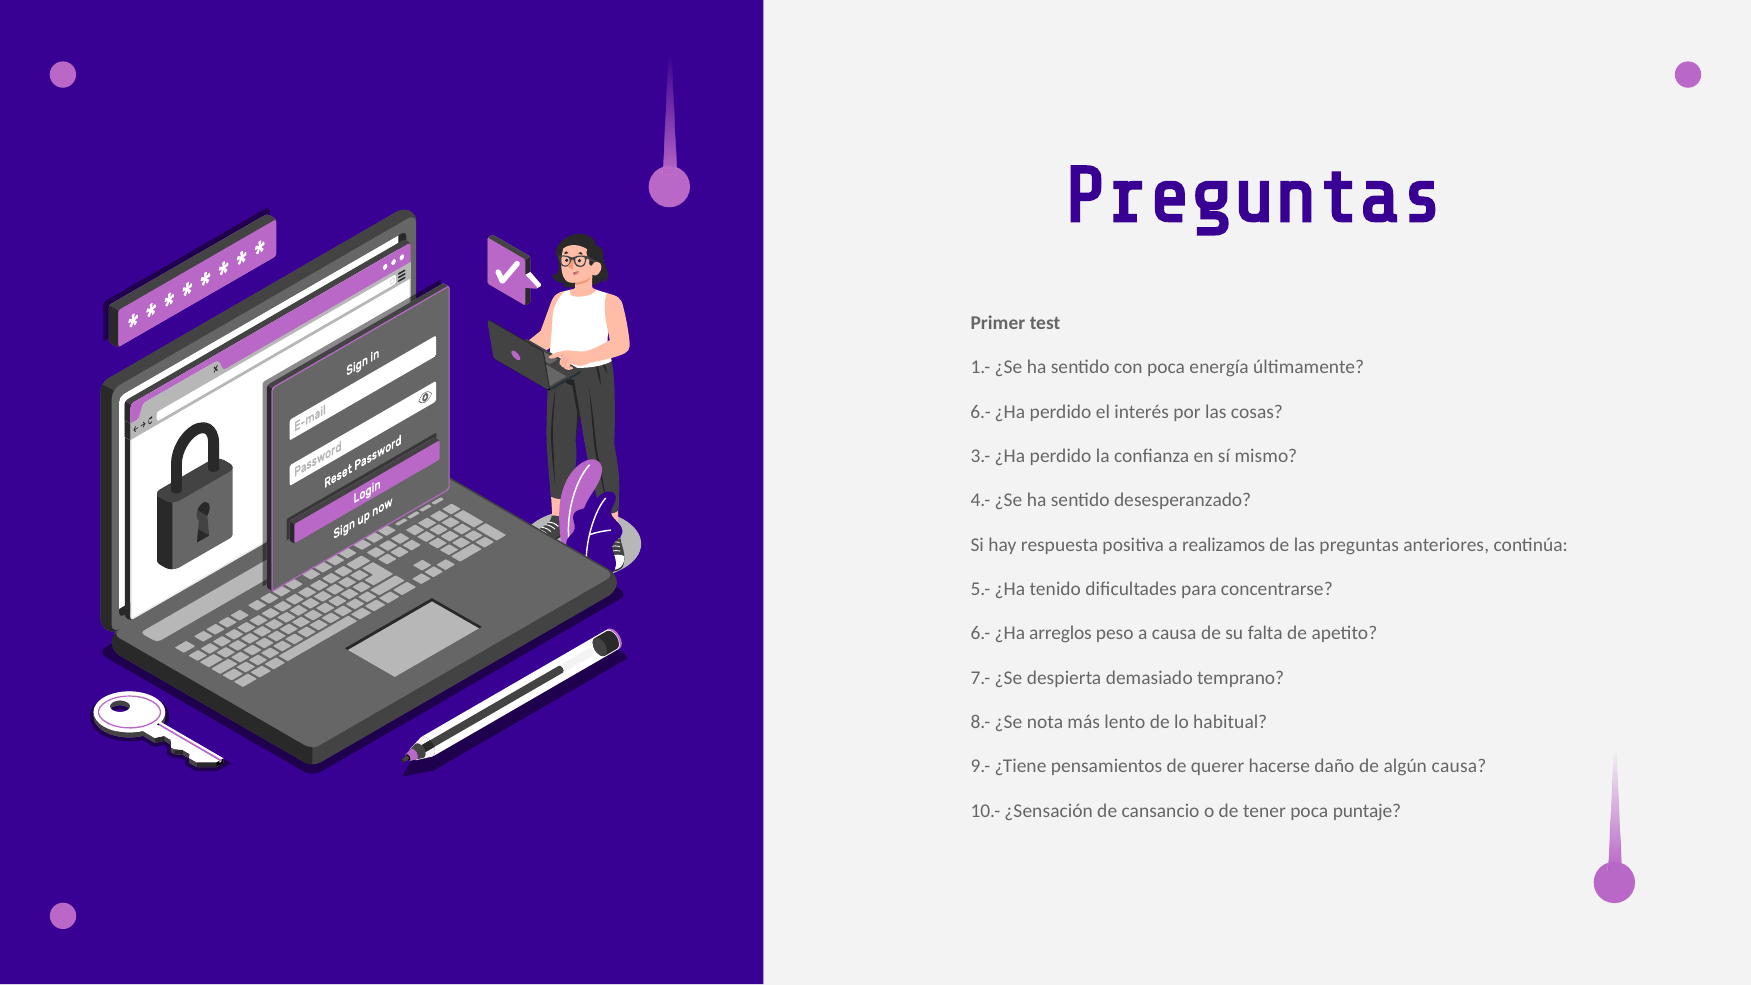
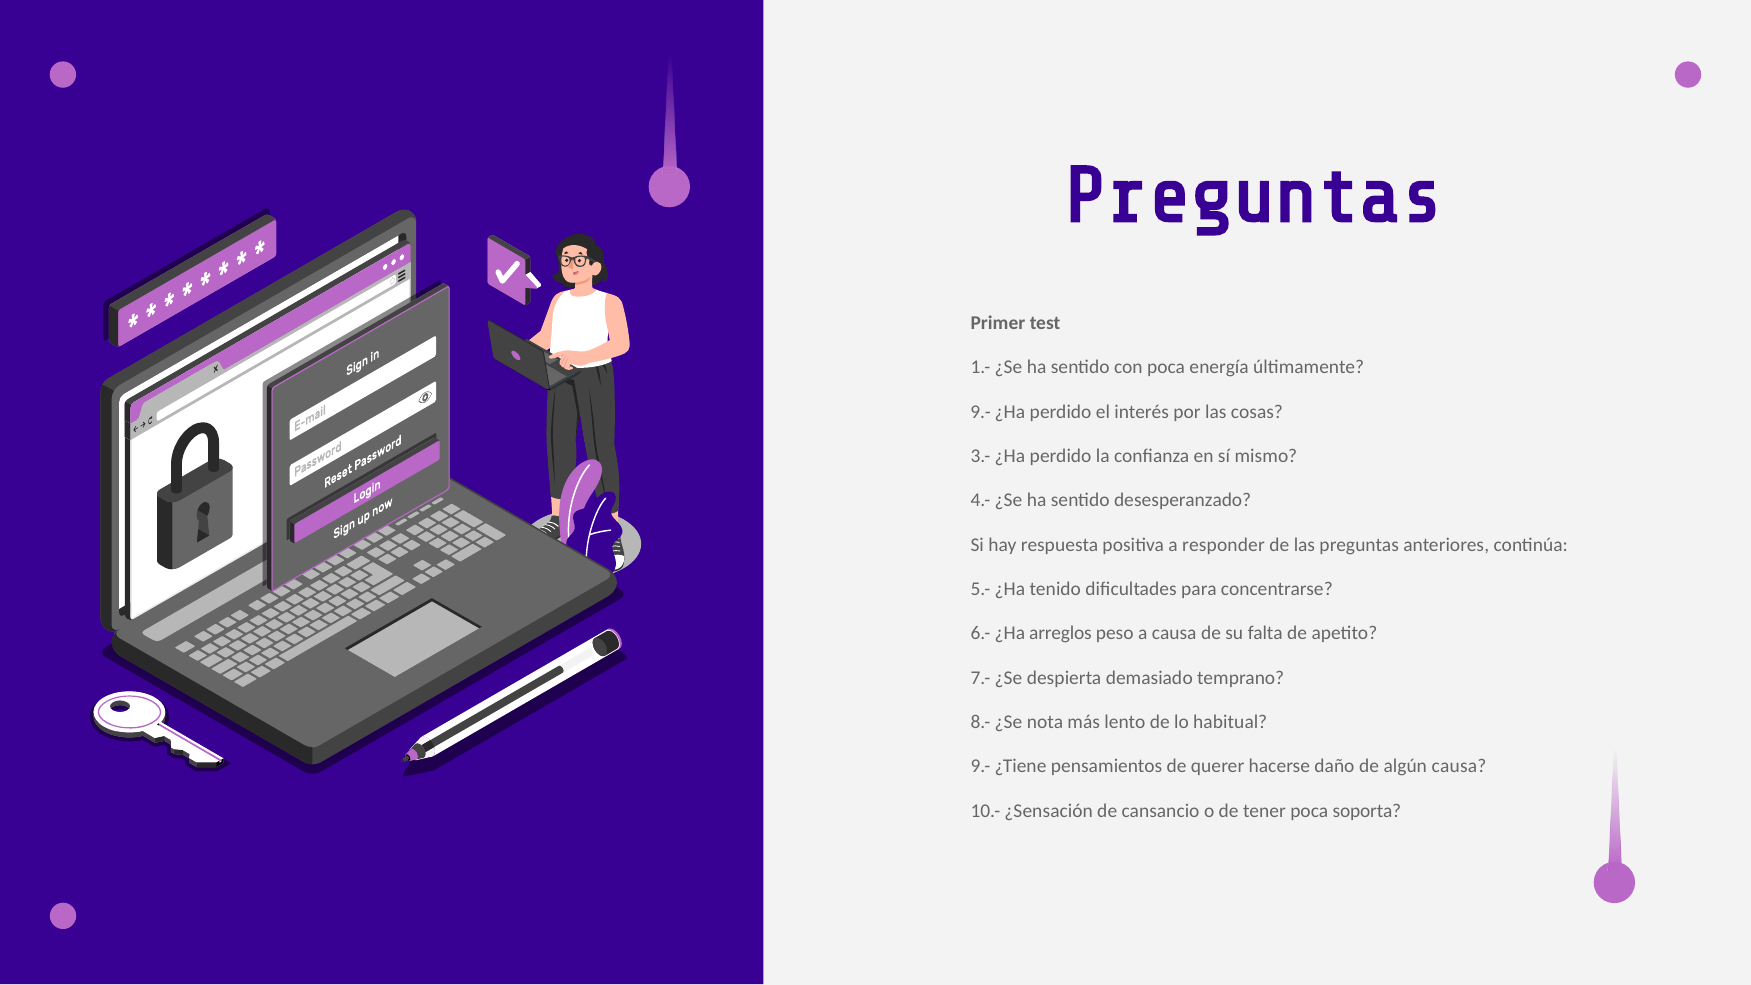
6.- at (981, 412): 6.- -> 9.-
realizamos: realizamos -> responder
puntaje: puntaje -> soporta
